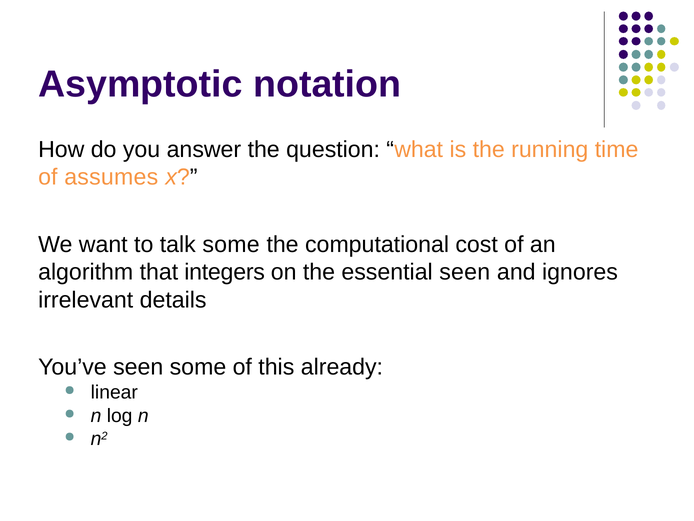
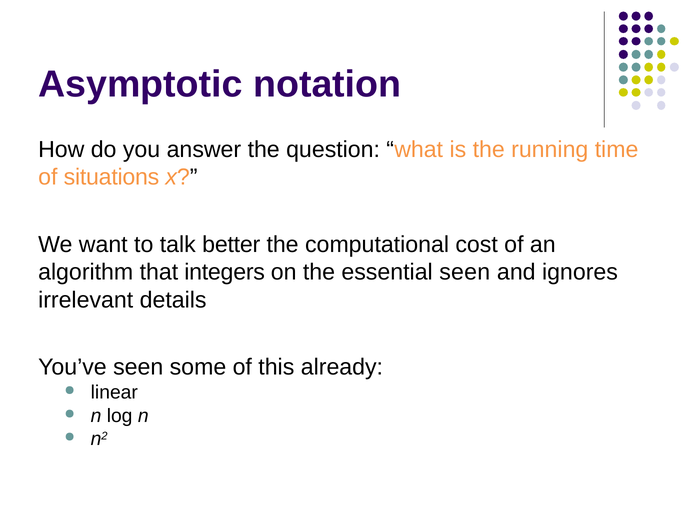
assumes: assumes -> situations
talk some: some -> better
